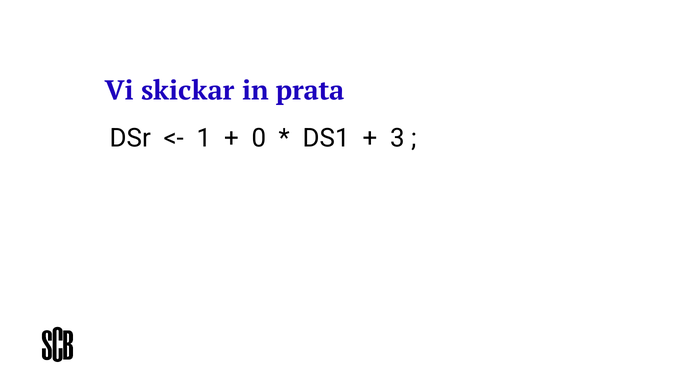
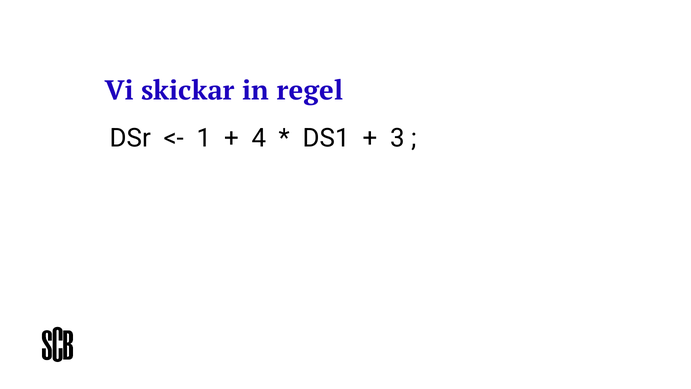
prata: prata -> regel
0: 0 -> 4
